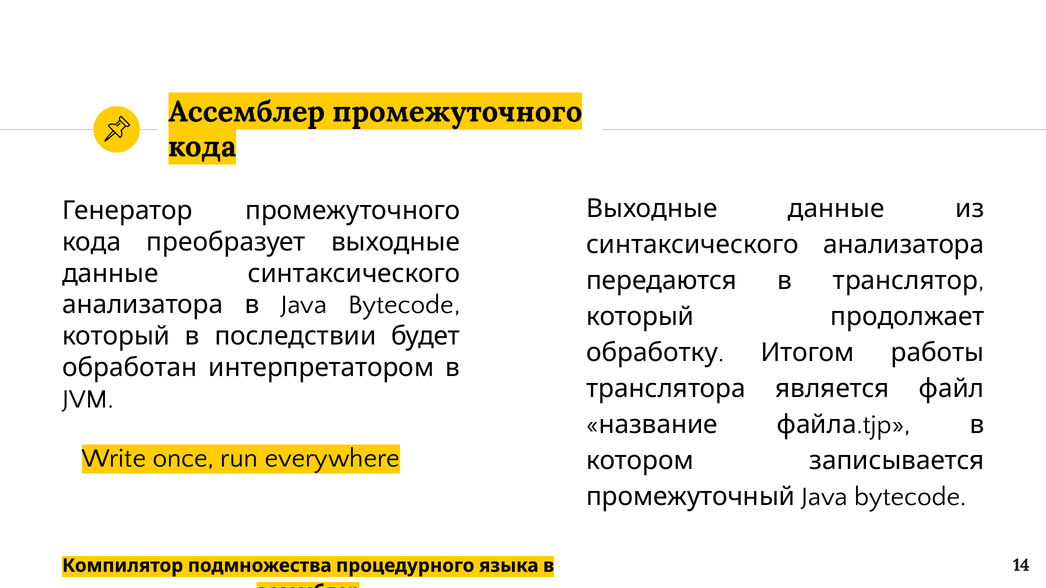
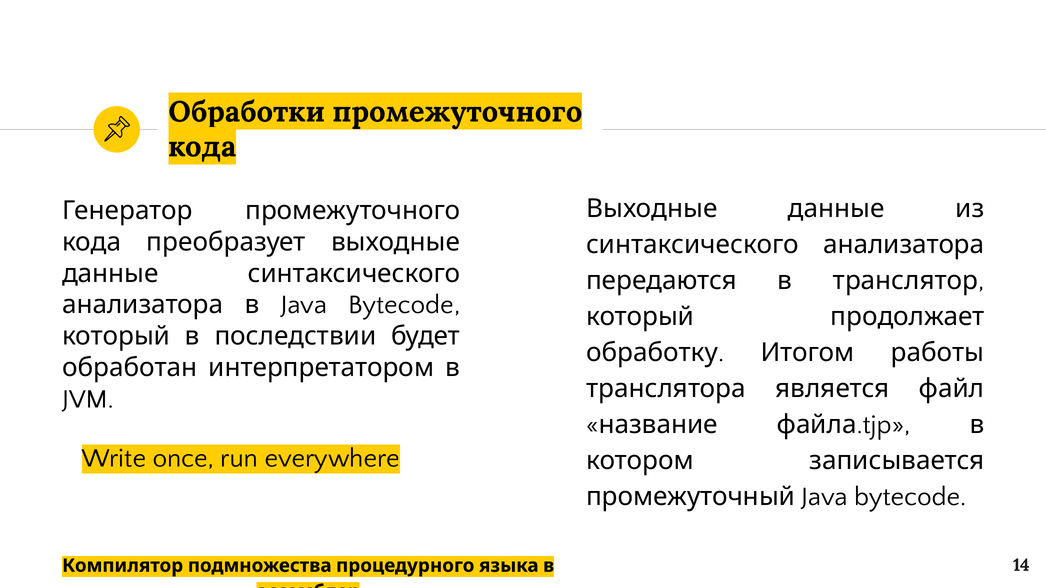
Ассемблер at (247, 112): Ассемблер -> Обработки
